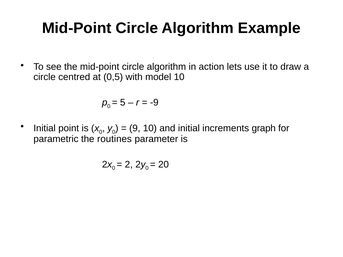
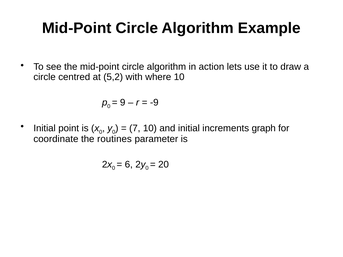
0,5: 0,5 -> 5,2
model: model -> where
5: 5 -> 9
9: 9 -> 7
parametric: parametric -> coordinate
2: 2 -> 6
